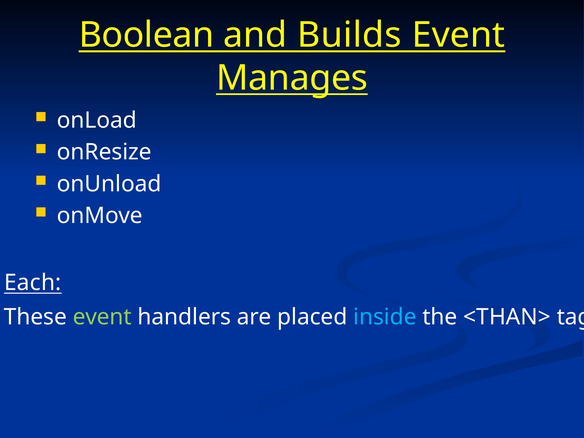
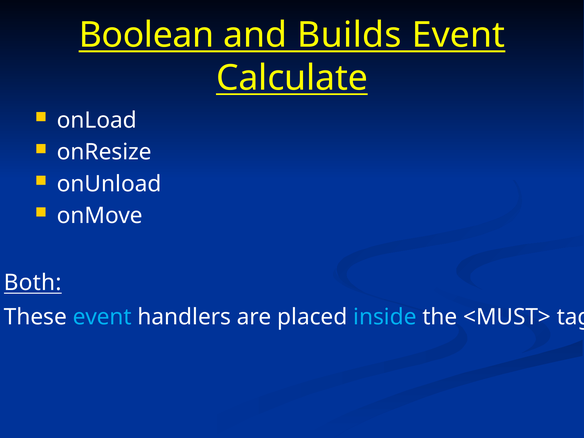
Manages: Manages -> Calculate
Each: Each -> Both
event at (102, 317) colour: light green -> light blue
<THAN>: <THAN> -> <MUST>
